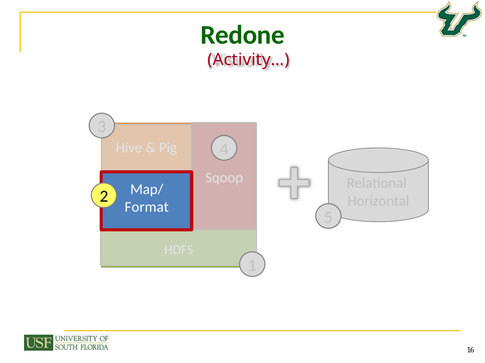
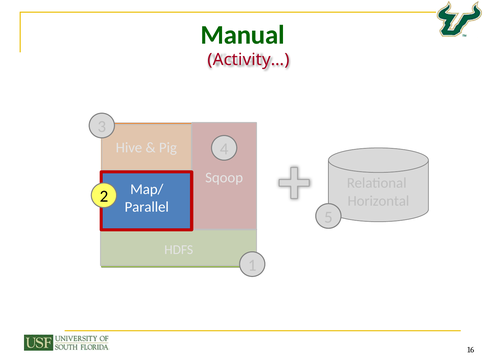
Redone: Redone -> Manual
Format: Format -> Parallel
